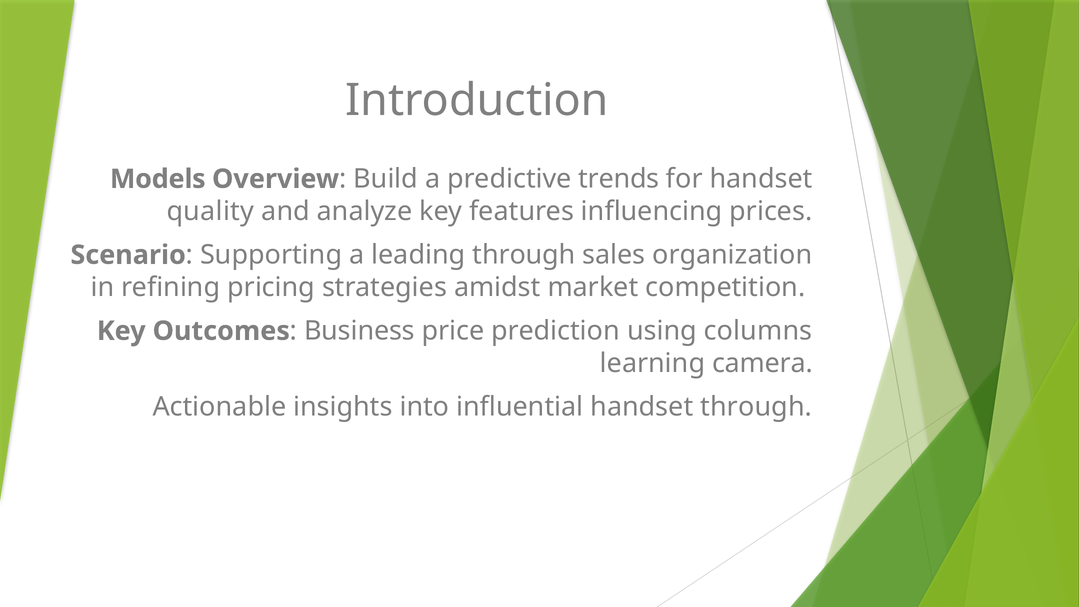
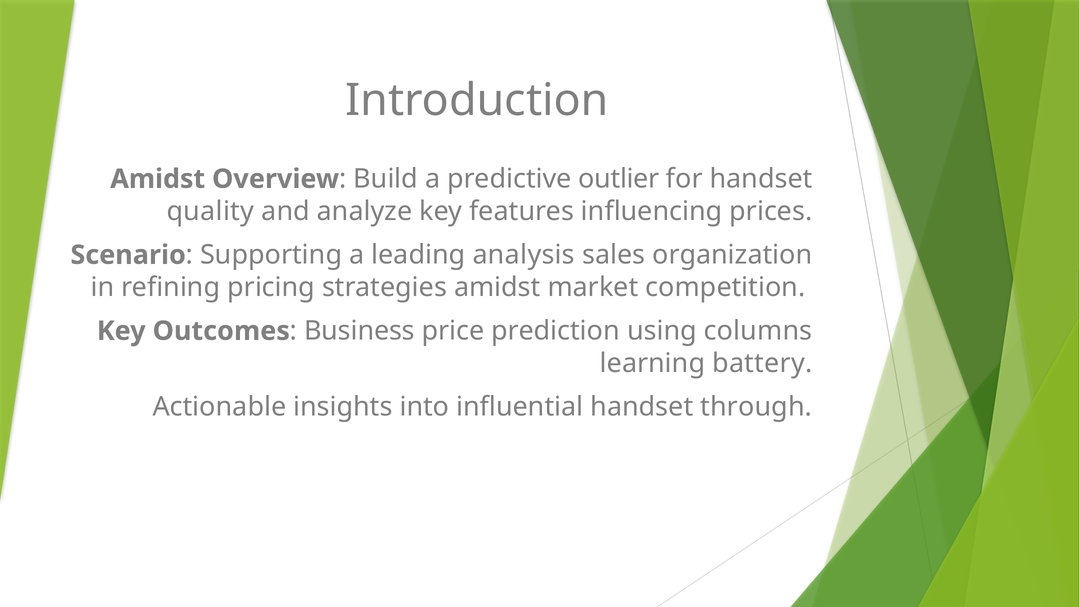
Models at (158, 179): Models -> Amidst
trends: trends -> outlier
leading through: through -> analysis
camera: camera -> battery
